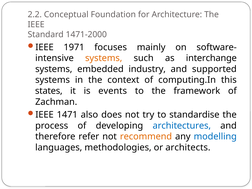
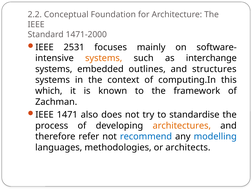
1971: 1971 -> 2531
industry: industry -> outlines
supported: supported -> structures
states: states -> which
events: events -> known
architectures colour: blue -> orange
recommend colour: orange -> blue
